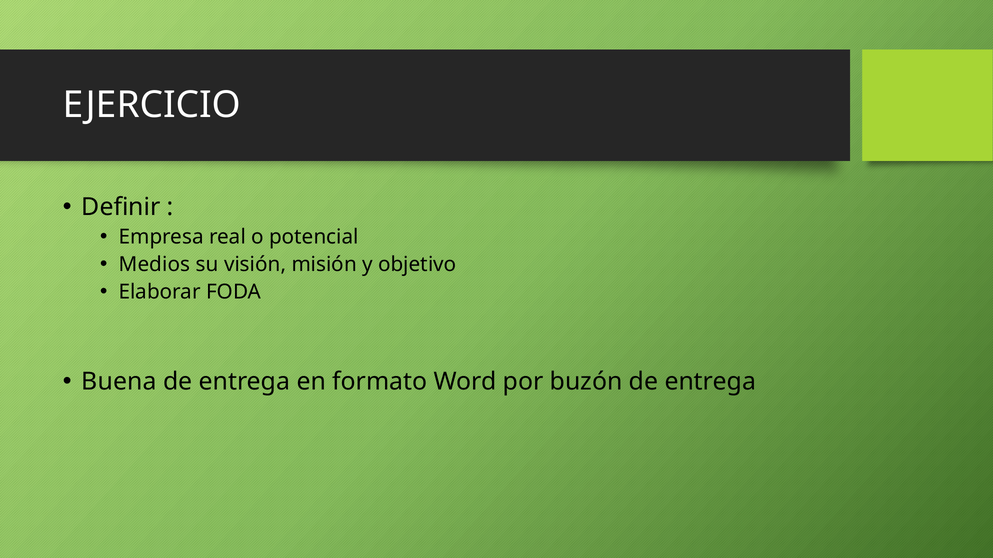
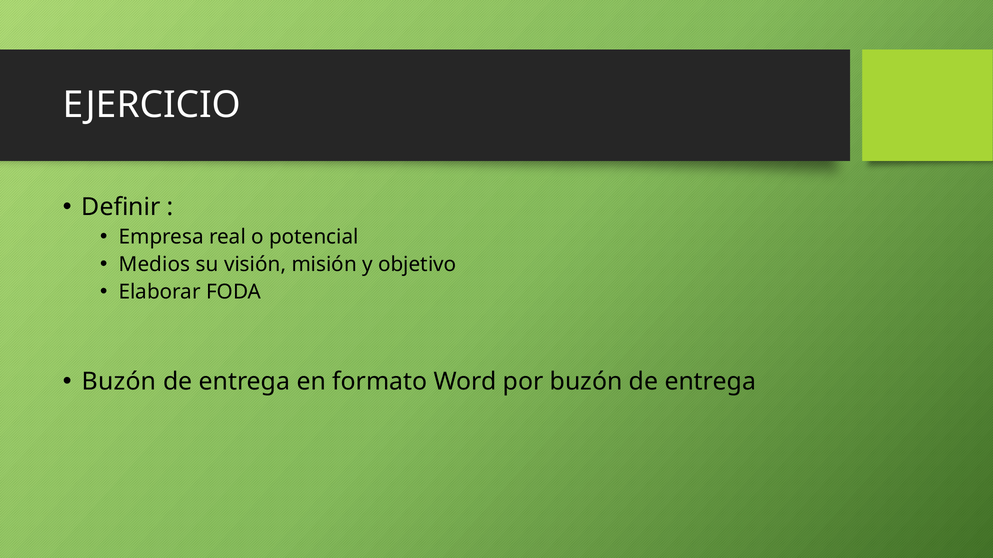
Buena at (119, 382): Buena -> Buzón
